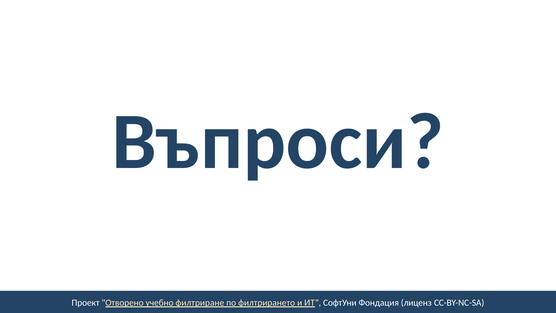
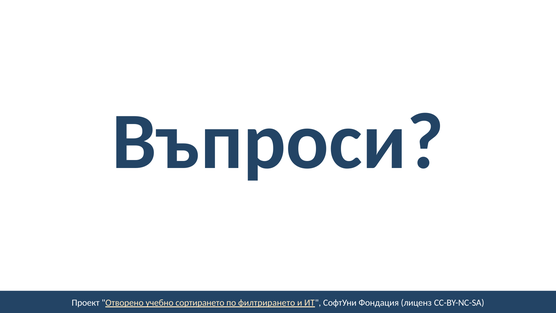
филтриране: филтриране -> сортирането
